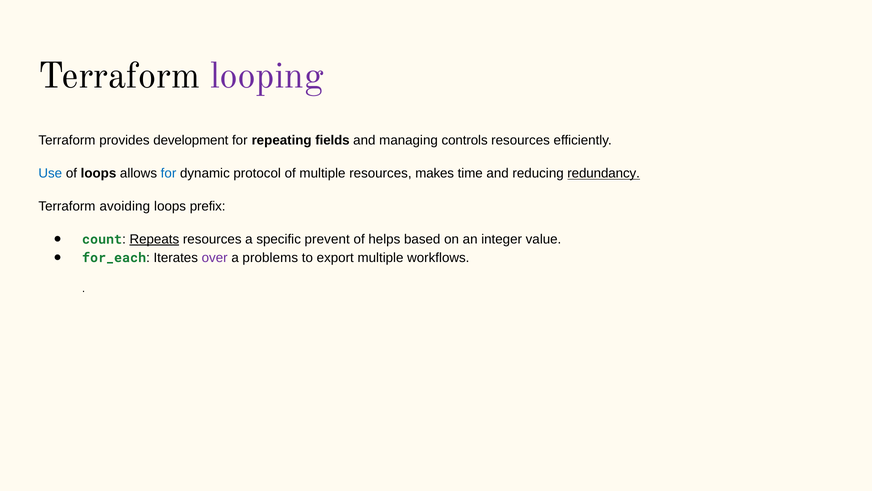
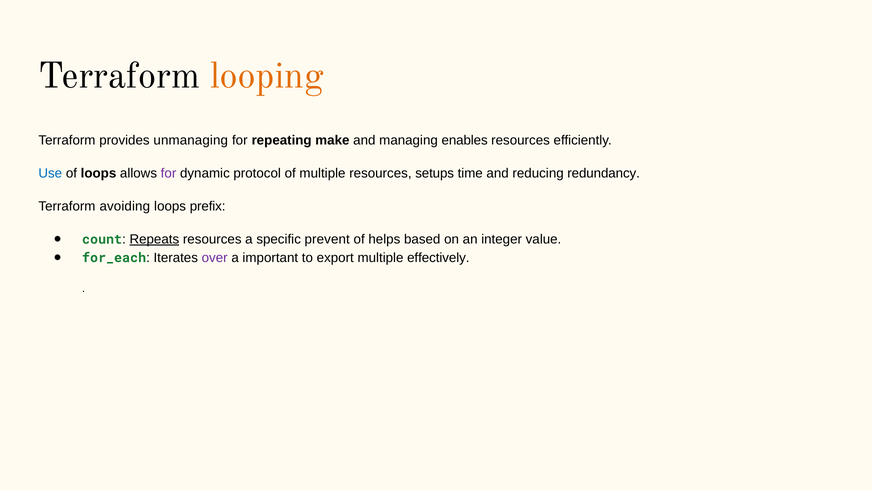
looping colour: purple -> orange
development: development -> unmanaging
fields: fields -> make
controls: controls -> enables
for at (169, 173) colour: blue -> purple
makes: makes -> setups
redundancy underline: present -> none
problems: problems -> important
workflows: workflows -> effectively
